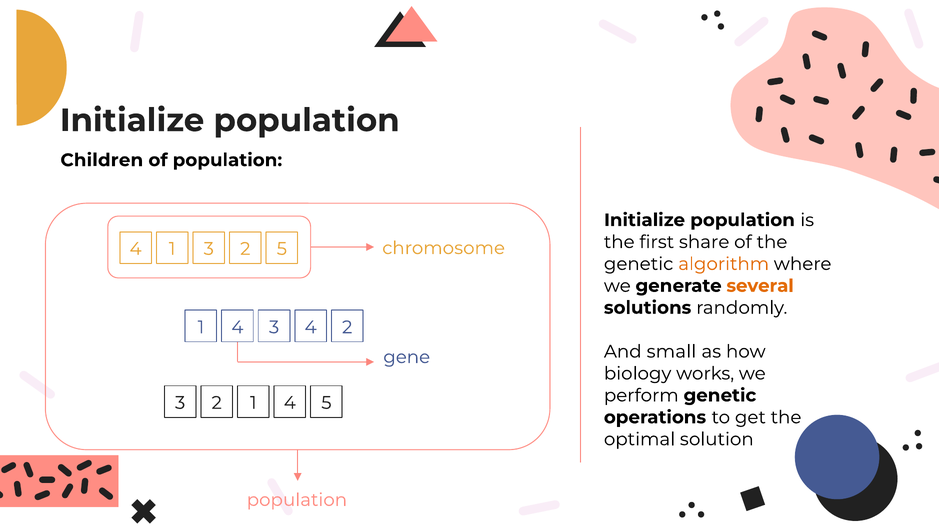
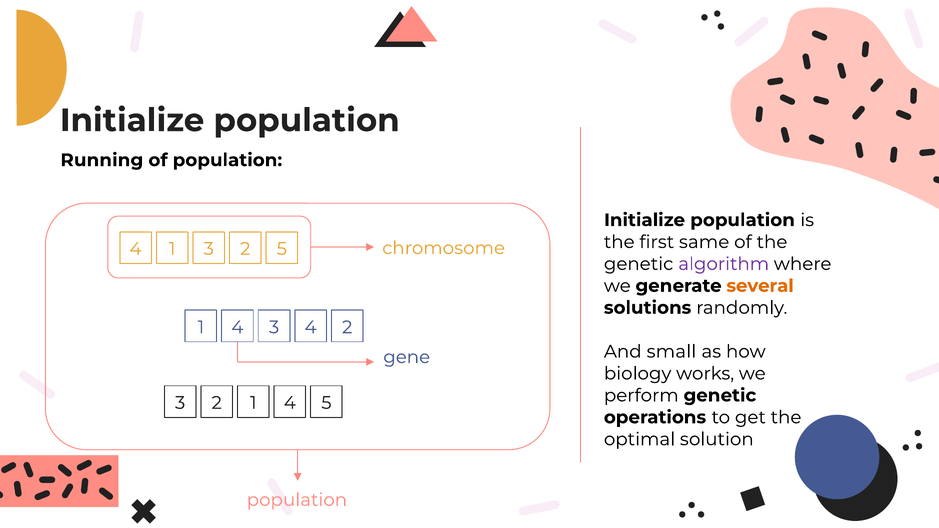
Children: Children -> Running
share: share -> same
algorithm colour: orange -> purple
